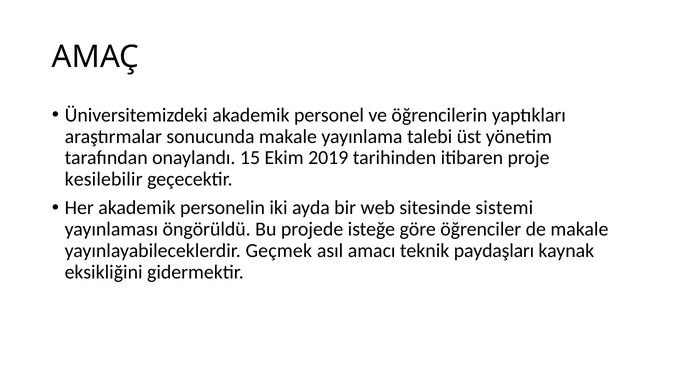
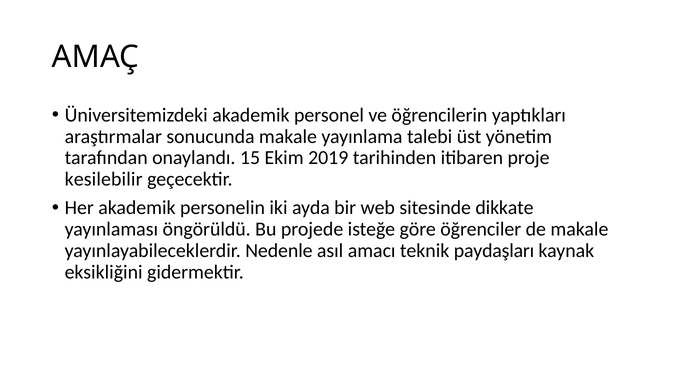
sistemi: sistemi -> dikkate
Geçmek: Geçmek -> Nedenle
